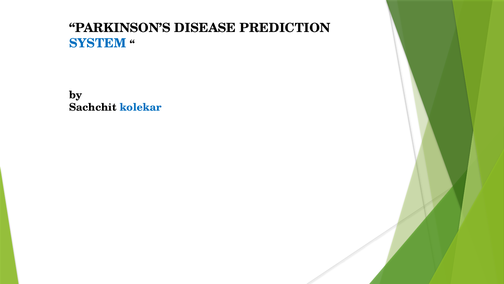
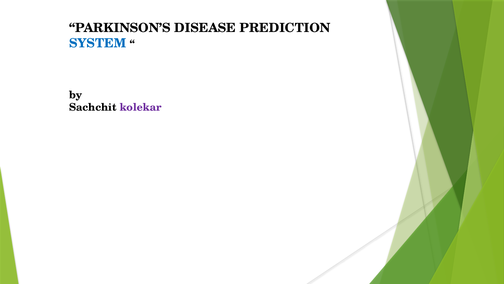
kolekar colour: blue -> purple
